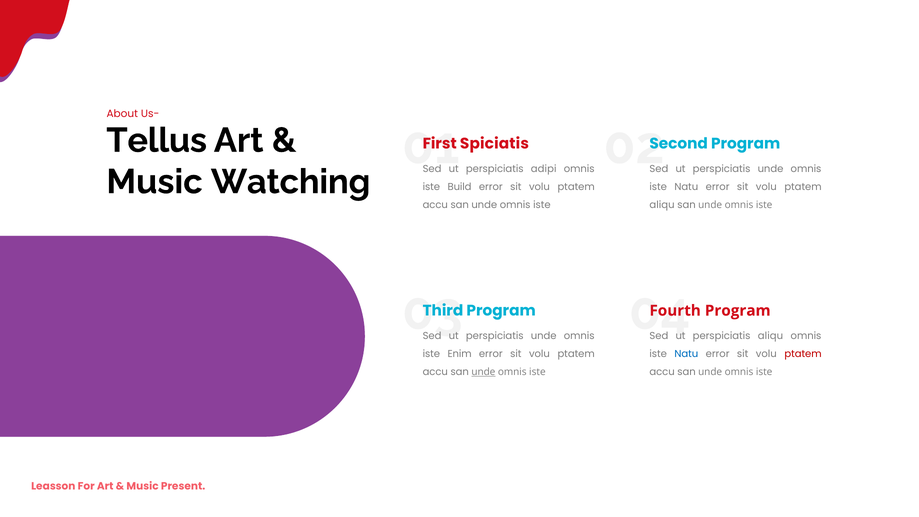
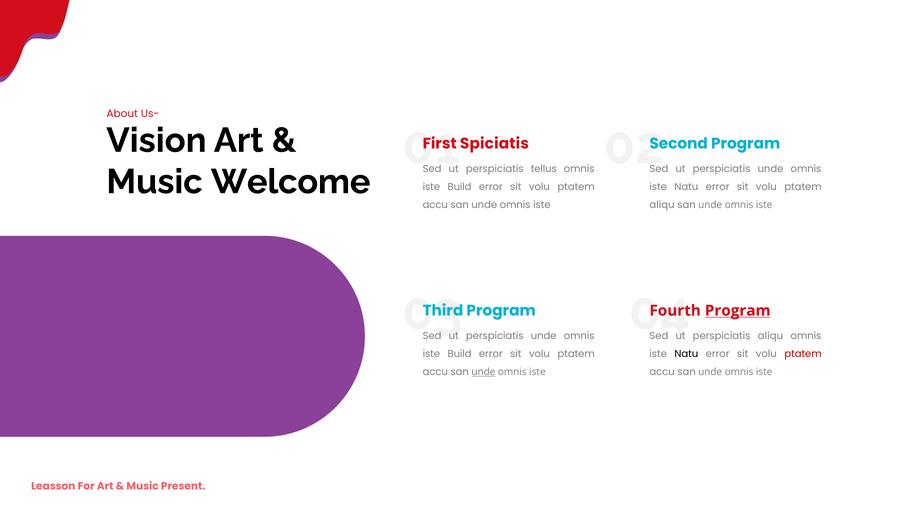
Tellus: Tellus -> Vision
Watching: Watching -> Welcome
adipi: adipi -> tellus
Program at (738, 311) underline: none -> present
Enim at (460, 354): Enim -> Build
Natu at (686, 354) colour: blue -> black
